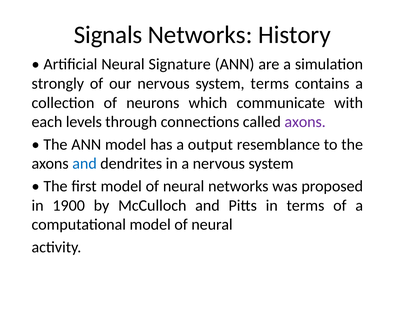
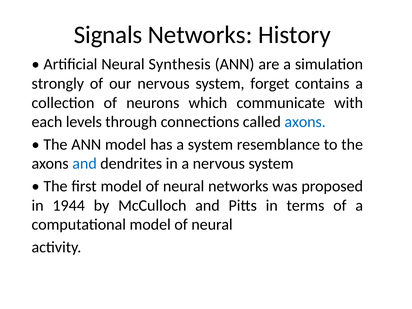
Signature: Signature -> Synthesis
system terms: terms -> forget
axons at (305, 122) colour: purple -> blue
a output: output -> system
1900: 1900 -> 1944
